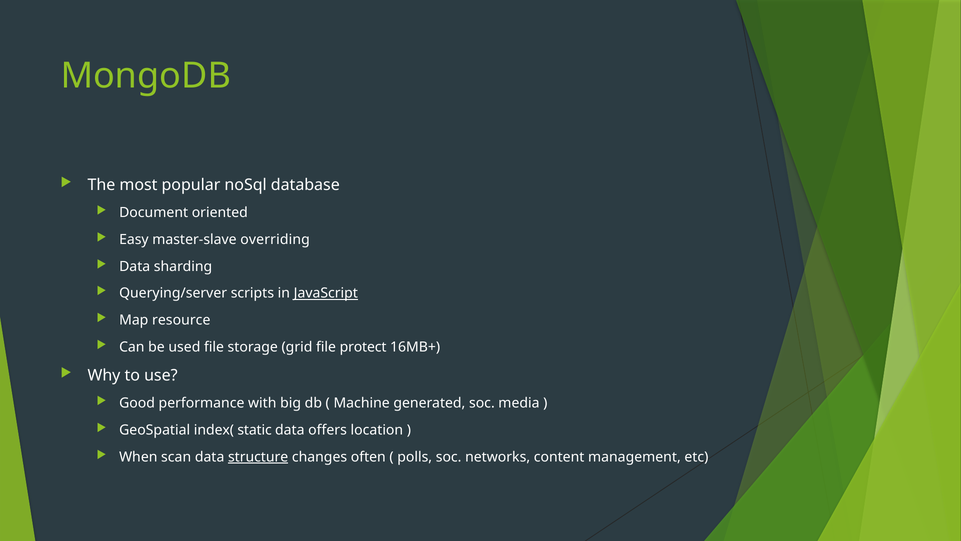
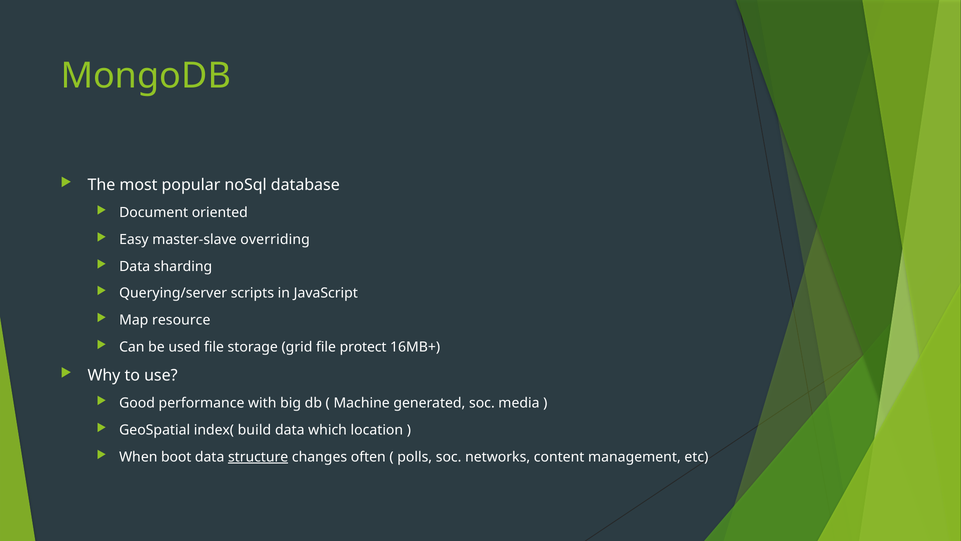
JavaScript underline: present -> none
static: static -> build
offers: offers -> which
scan: scan -> boot
